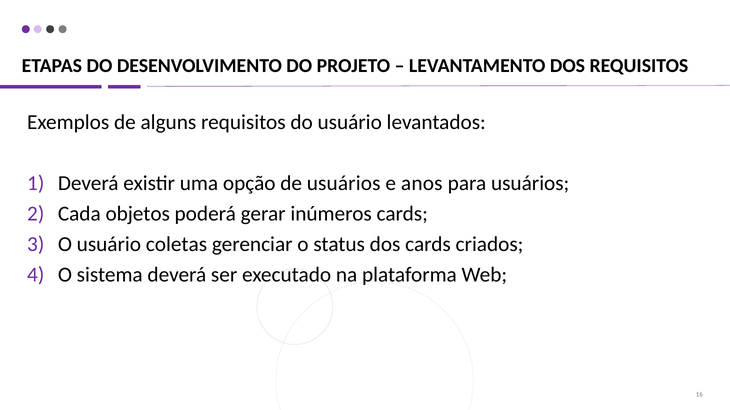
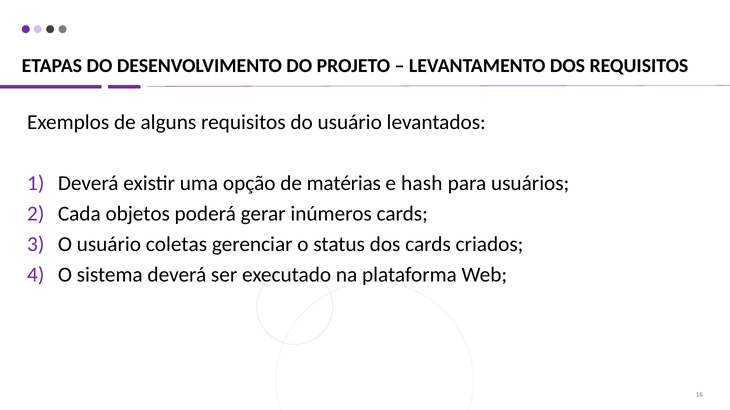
de usuários: usuários -> matérias
anos: anos -> hash
